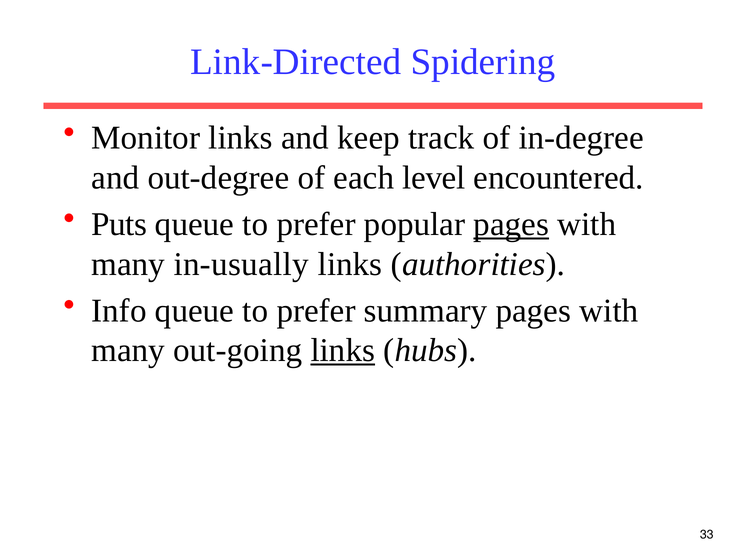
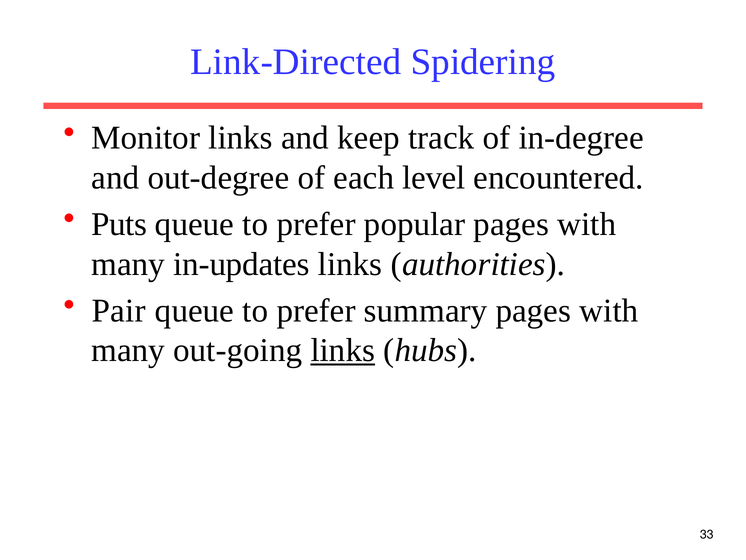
pages at (511, 224) underline: present -> none
in-usually: in-usually -> in-updates
Info: Info -> Pair
